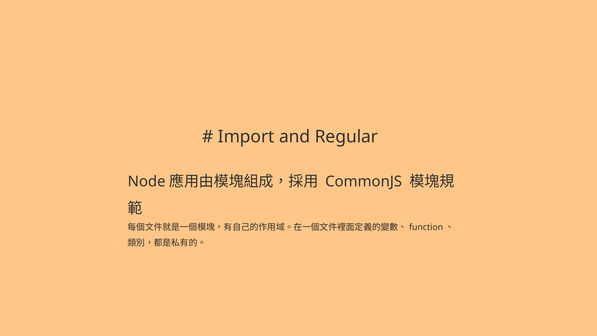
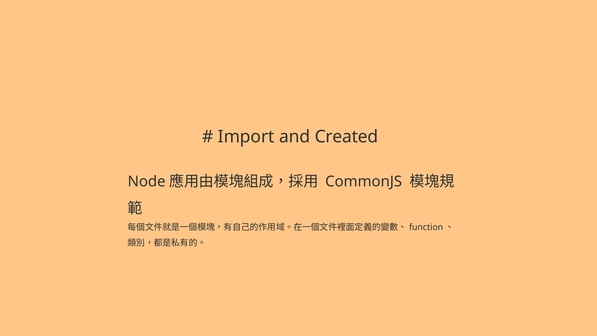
Regular: Regular -> Created
